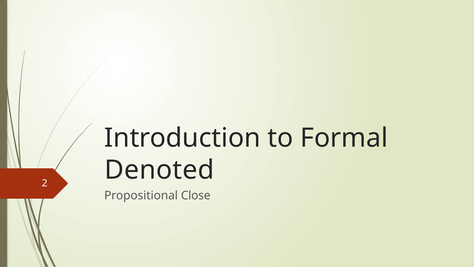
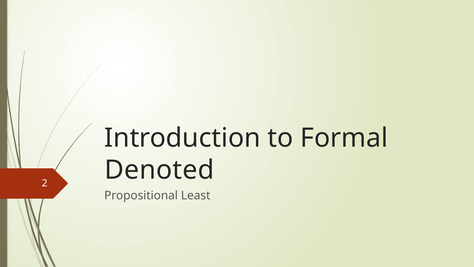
Close: Close -> Least
